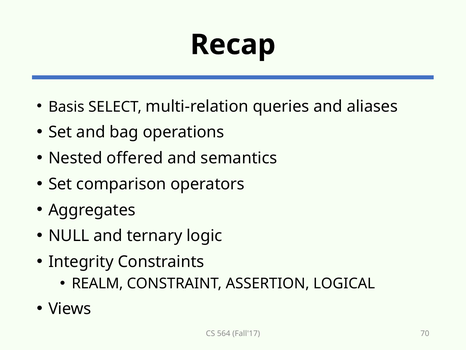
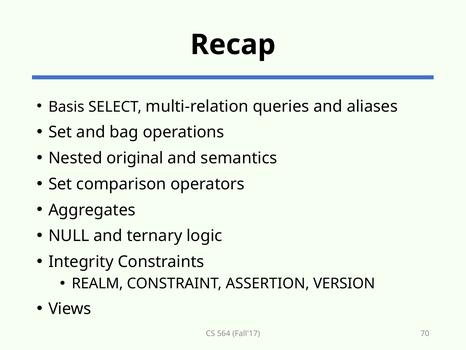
offered: offered -> original
LOGICAL: LOGICAL -> VERSION
